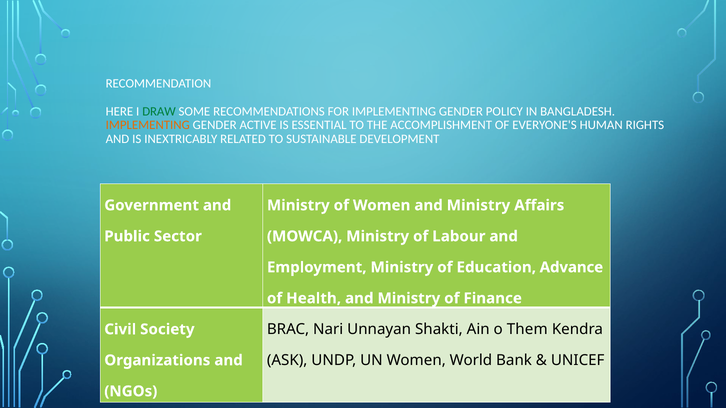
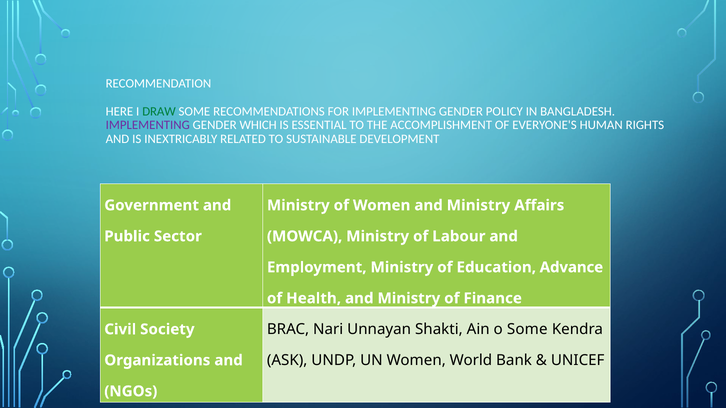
IMPLEMENTING at (148, 125) colour: orange -> purple
ACTIVE: ACTIVE -> WHICH
o Them: Them -> Some
